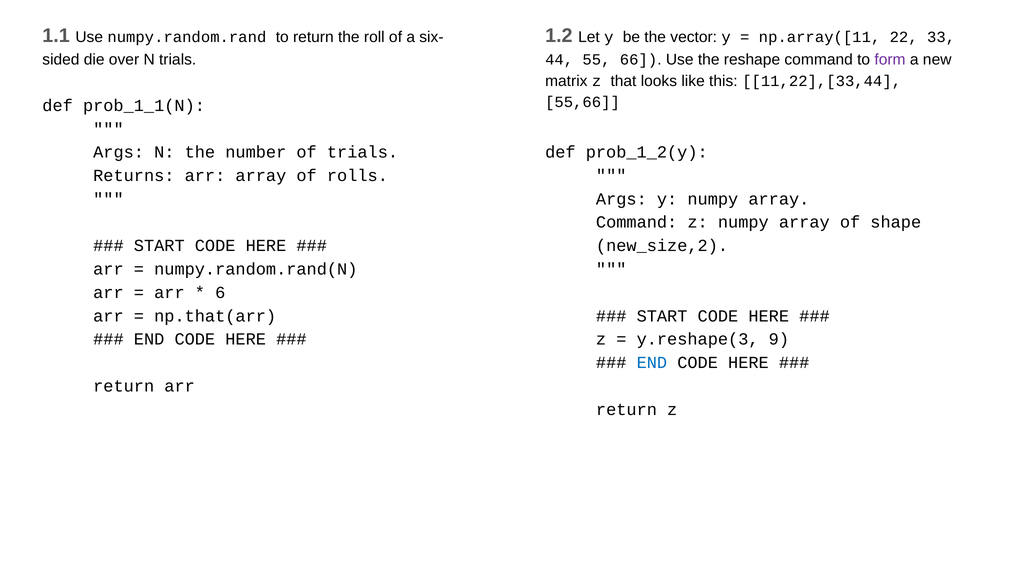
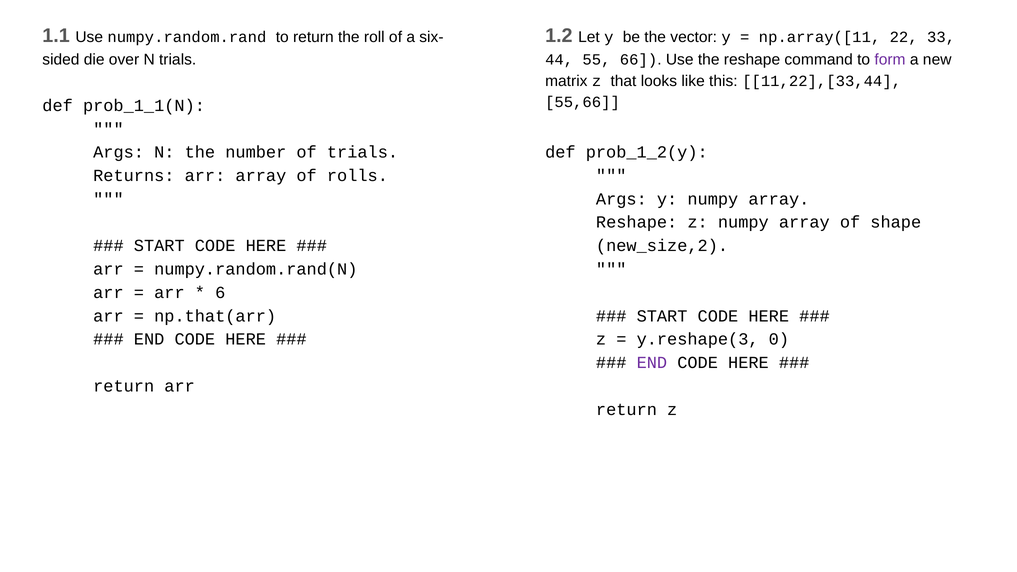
Command at (637, 222): Command -> Reshape
9: 9 -> 0
END at (652, 363) colour: blue -> purple
